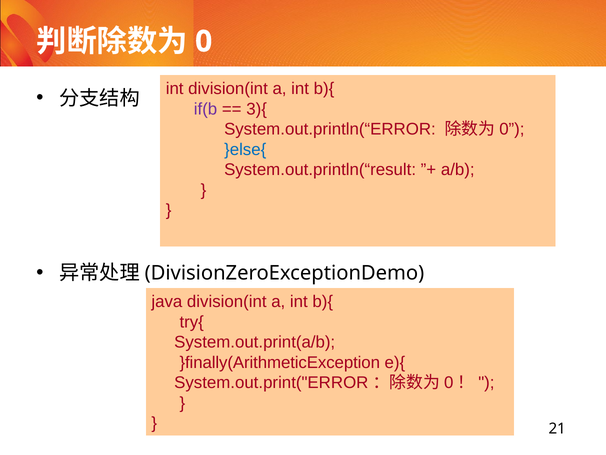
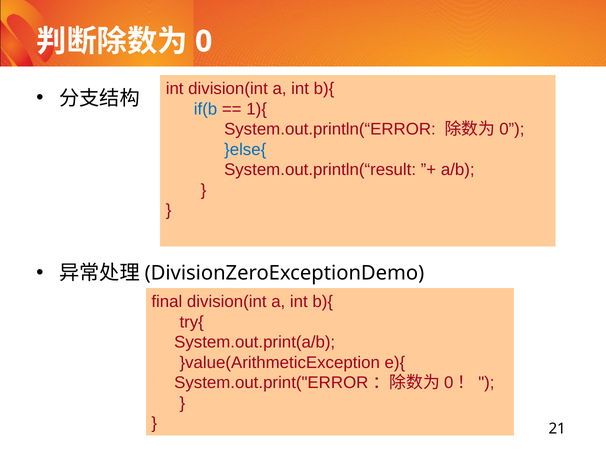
if(b colour: purple -> blue
3){: 3){ -> 1){
java: java -> final
}finally(ArithmeticException: }finally(ArithmeticException -> }value(ArithmeticException
